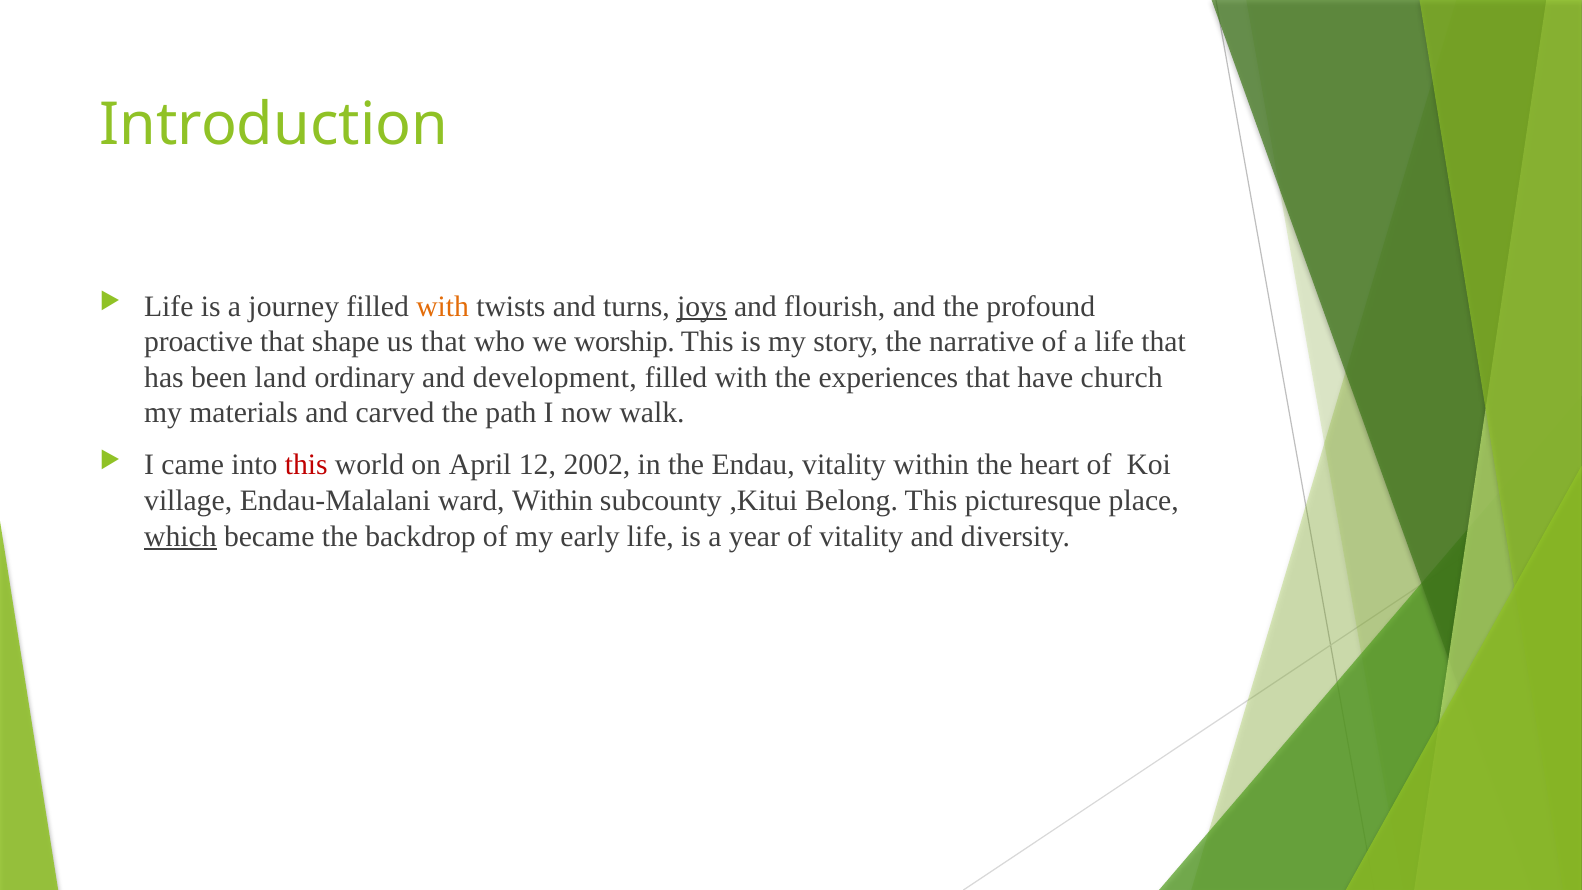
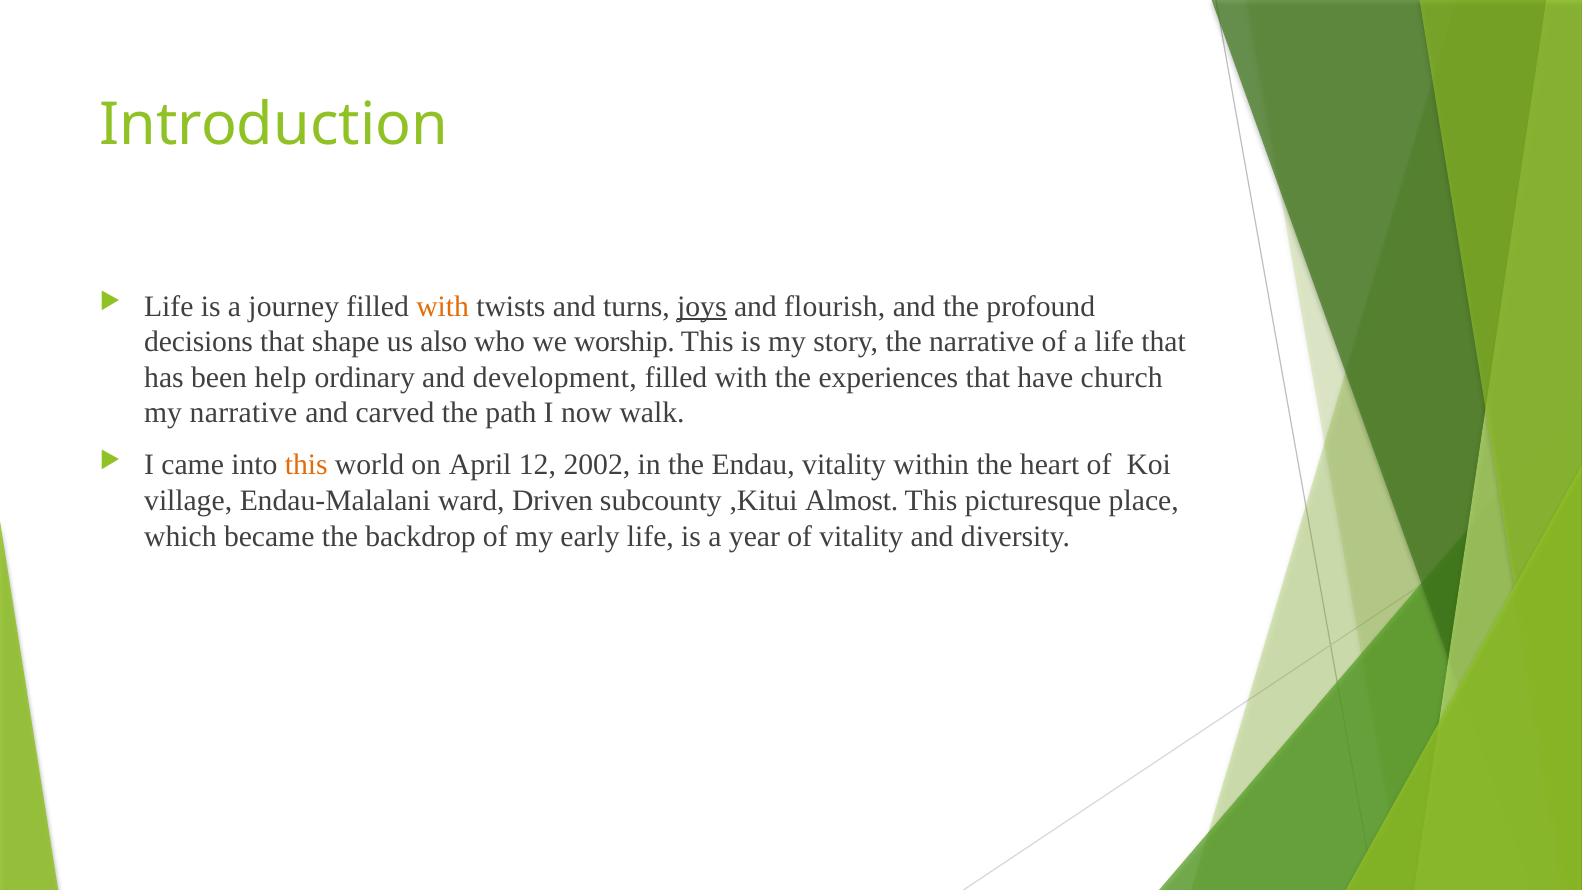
proactive: proactive -> decisions
us that: that -> also
land: land -> help
my materials: materials -> narrative
this at (306, 465) colour: red -> orange
ward Within: Within -> Driven
Belong: Belong -> Almost
which underline: present -> none
